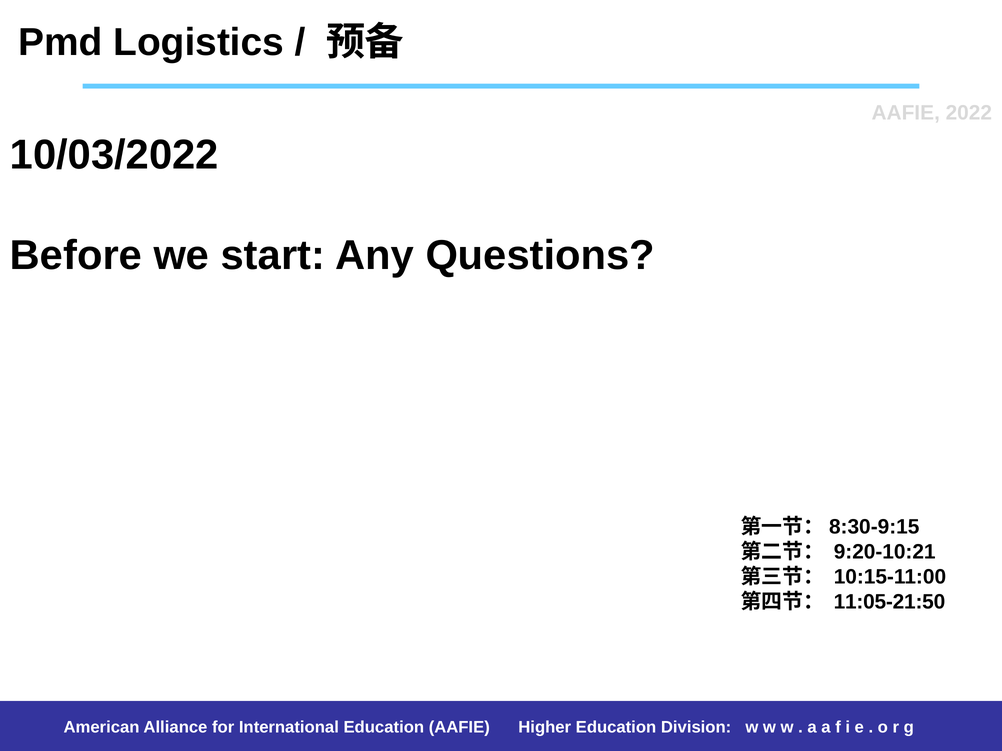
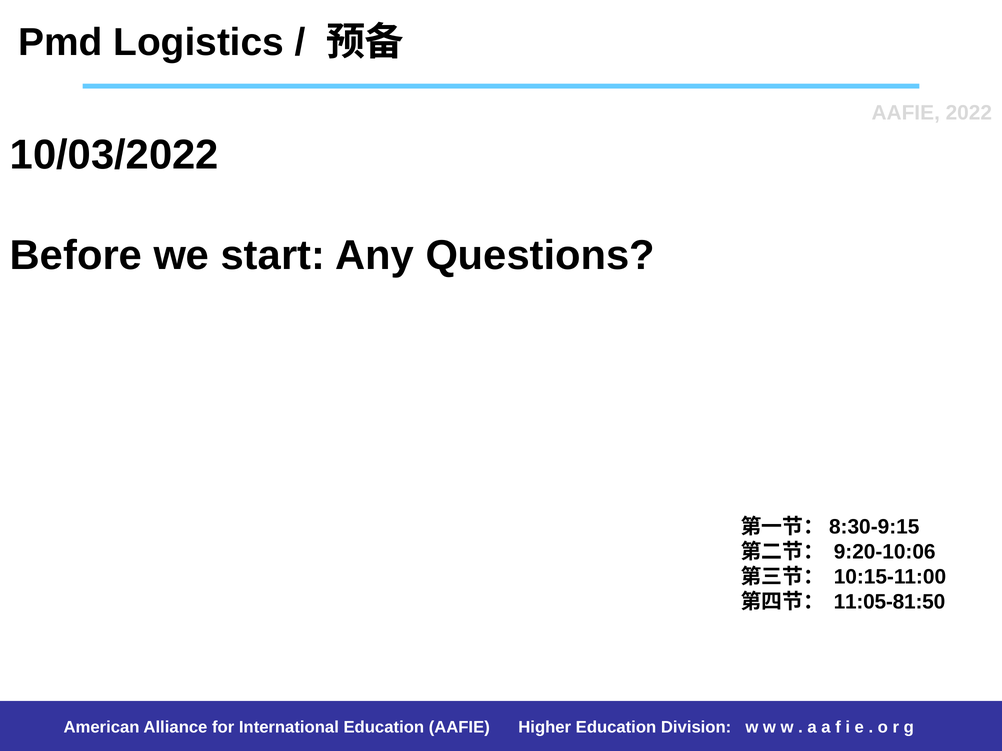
9:20-10:21: 9:20-10:21 -> 9:20-10:06
11:05-21:50: 11:05-21:50 -> 11:05-81:50
